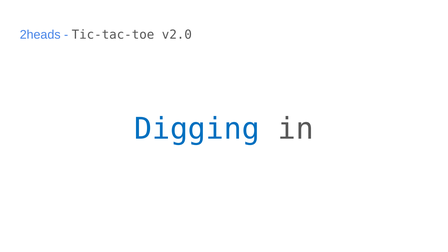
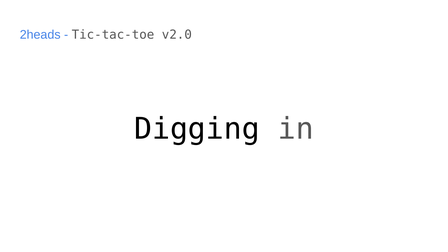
Digging colour: blue -> black
